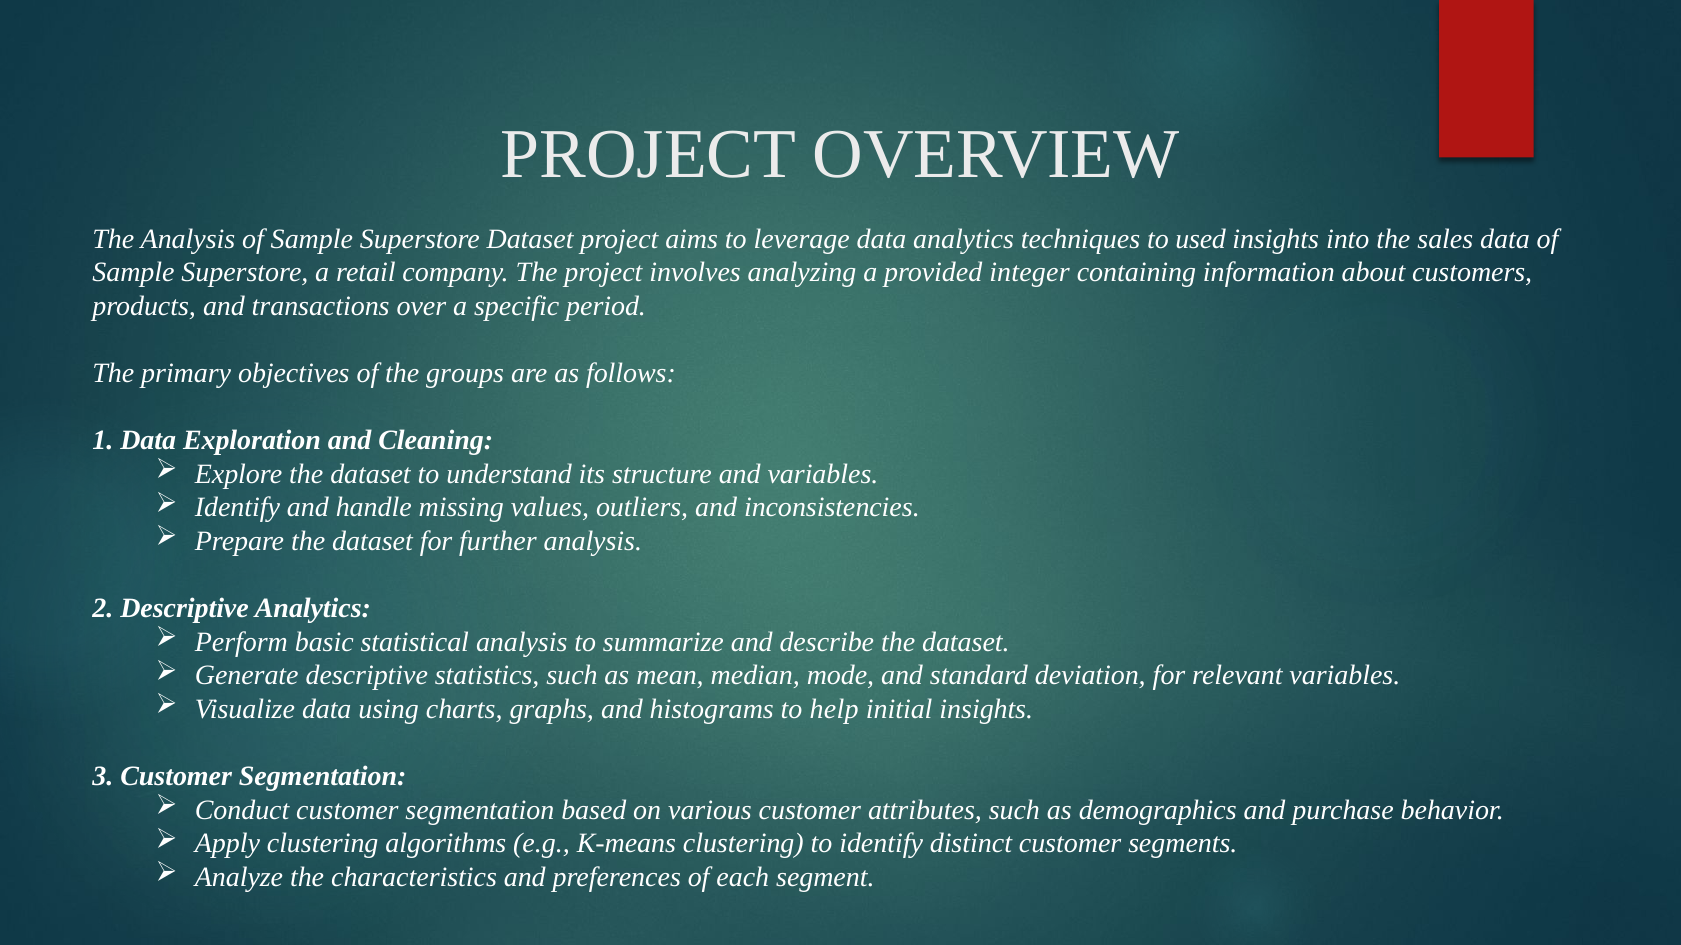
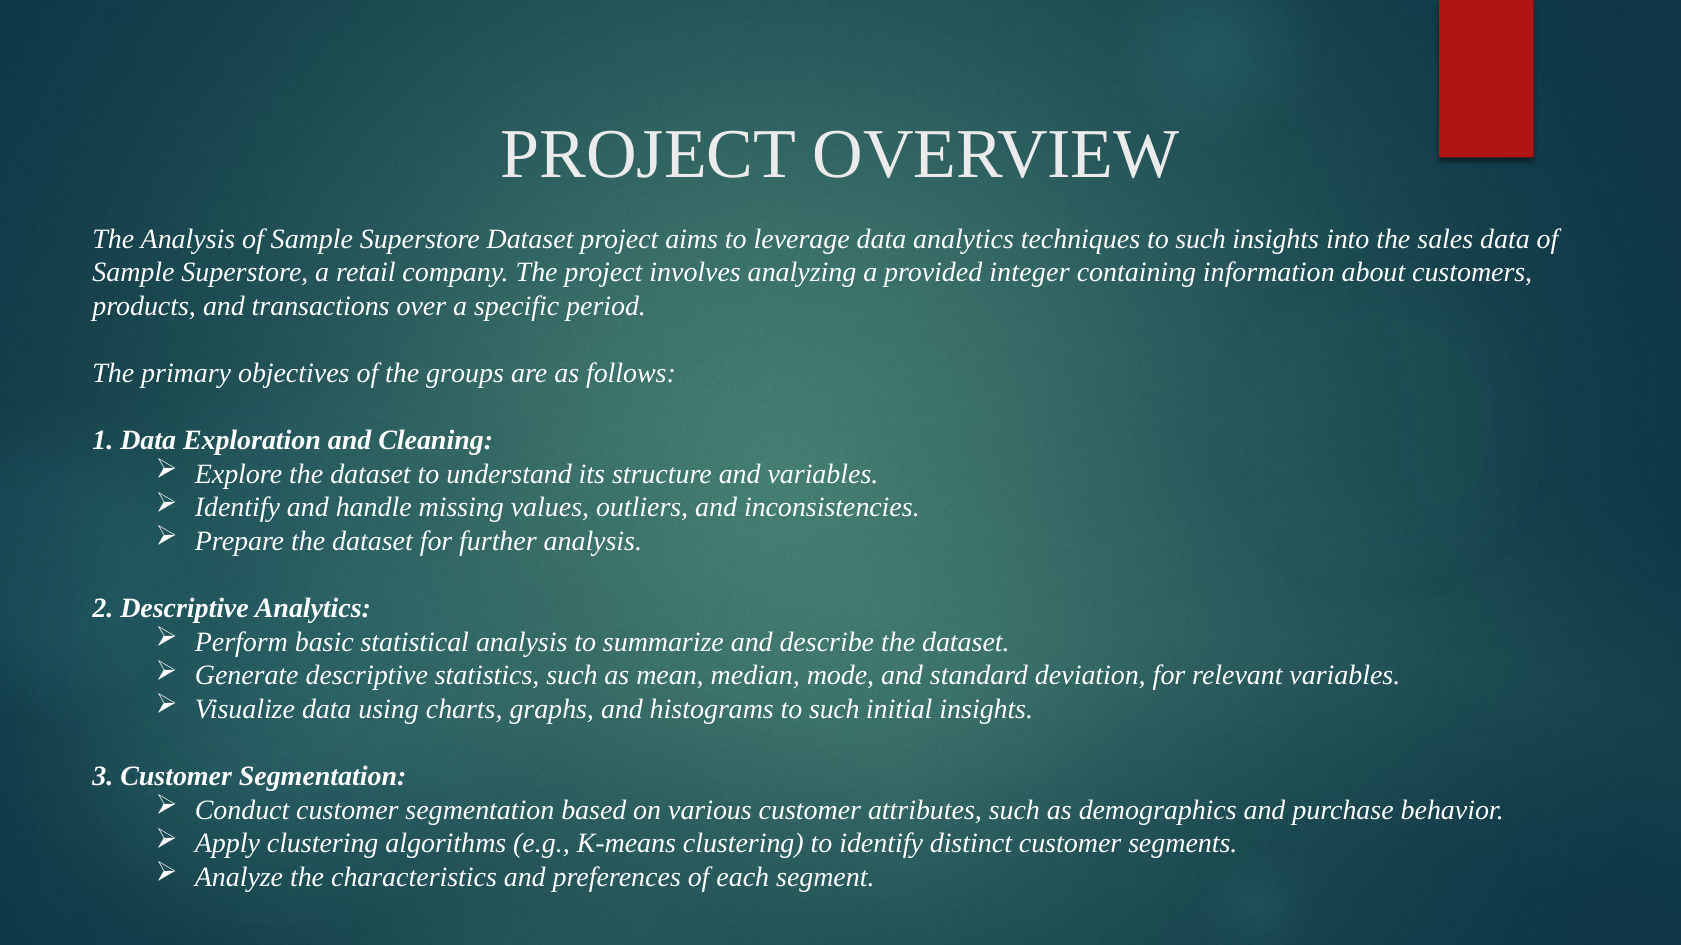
techniques to used: used -> such
histograms to help: help -> such
